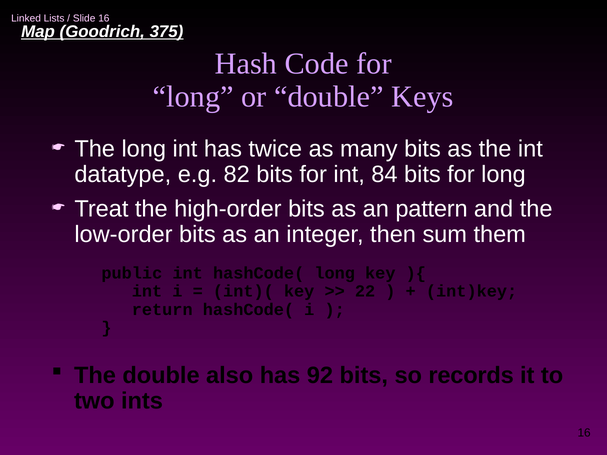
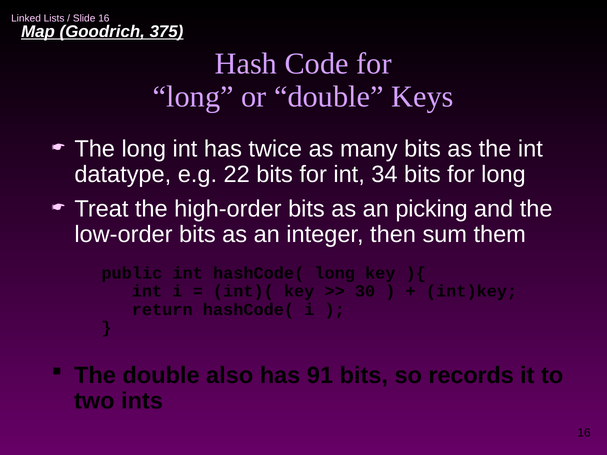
82: 82 -> 22
84: 84 -> 34
pattern: pattern -> picking
22: 22 -> 30
92: 92 -> 91
